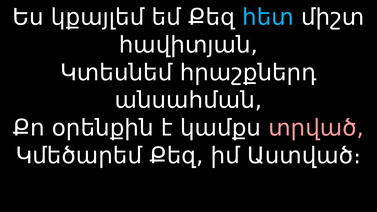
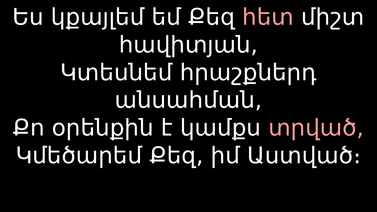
հետ colour: light blue -> pink
